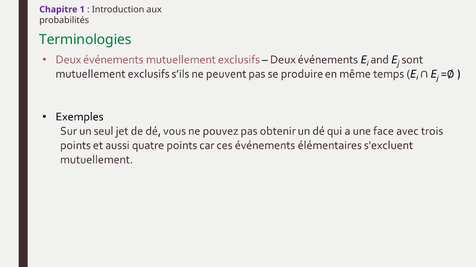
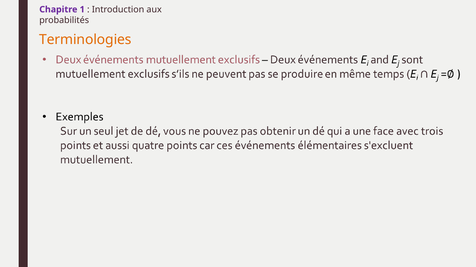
Terminologies colour: green -> orange
